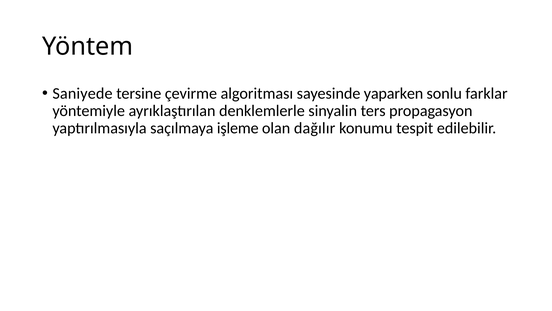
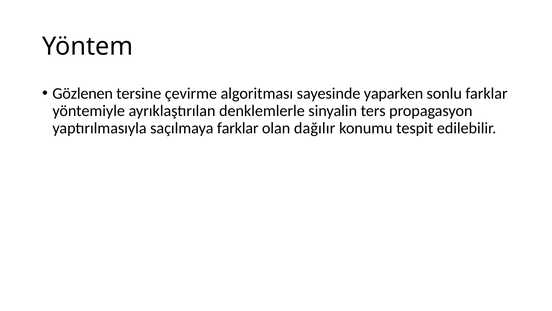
Saniyede: Saniyede -> Gözlenen
saçılmaya işleme: işleme -> farklar
